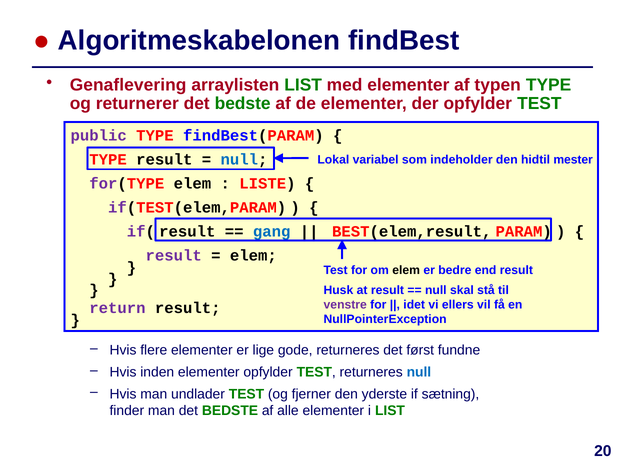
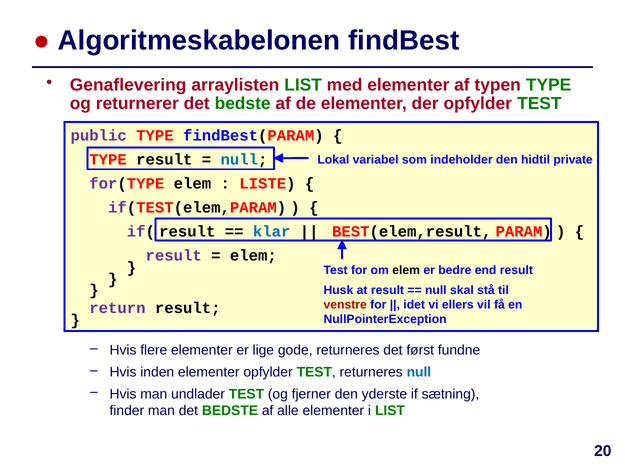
mester: mester -> private
gang: gang -> klar
venstre colour: purple -> red
